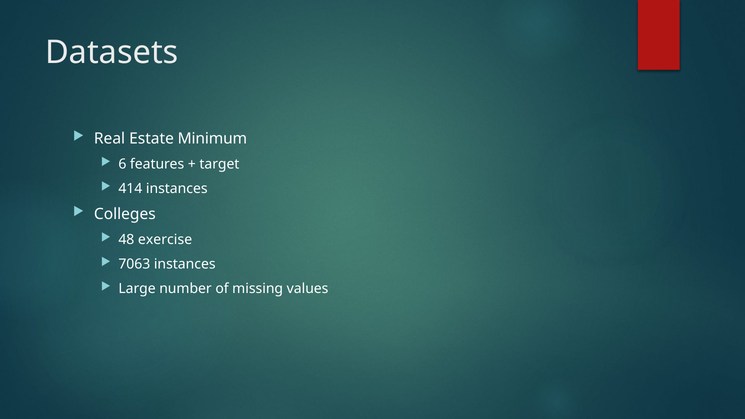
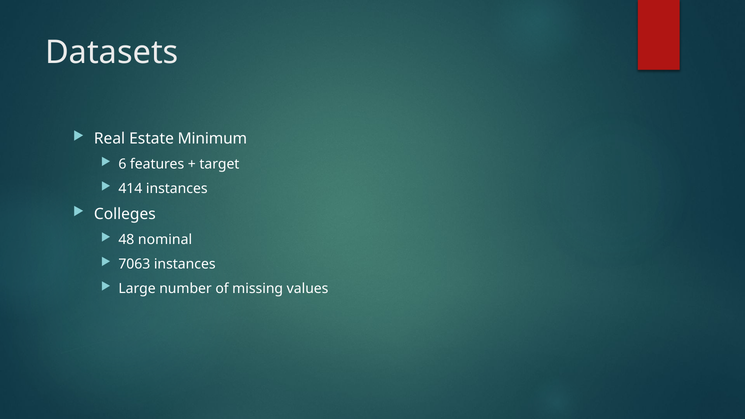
exercise: exercise -> nominal
